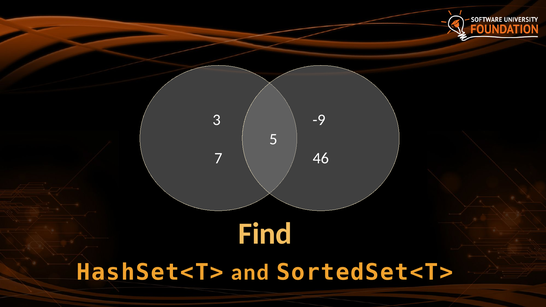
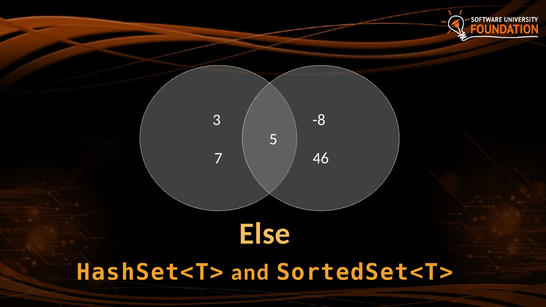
-9: -9 -> -8
Find: Find -> Else
